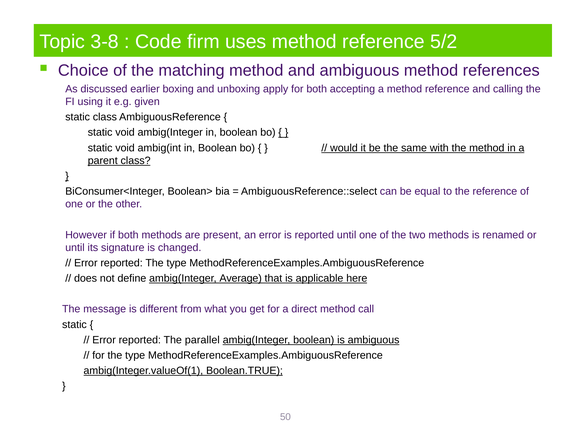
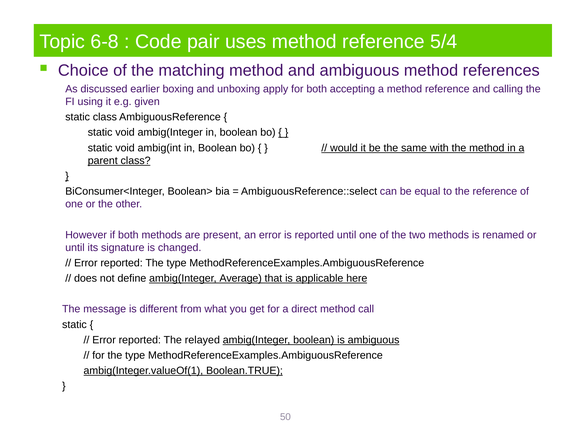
3-8: 3-8 -> 6-8
firm: firm -> pair
5/2: 5/2 -> 5/4
parallel: parallel -> relayed
